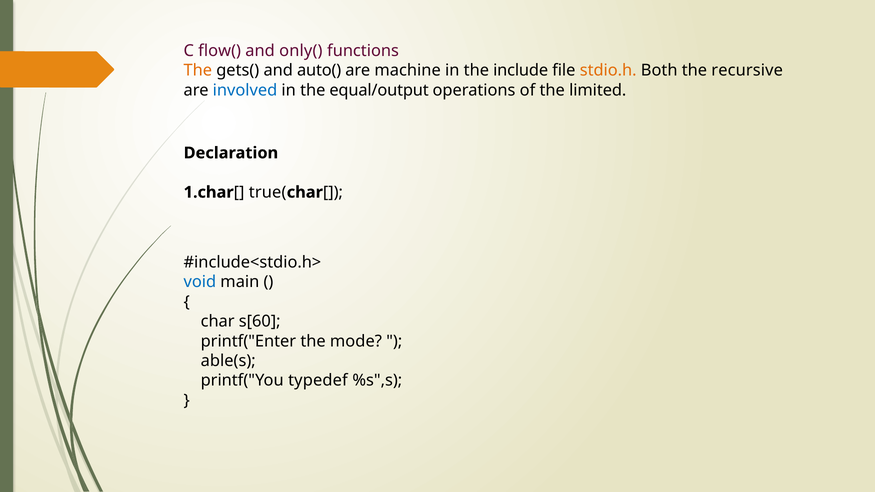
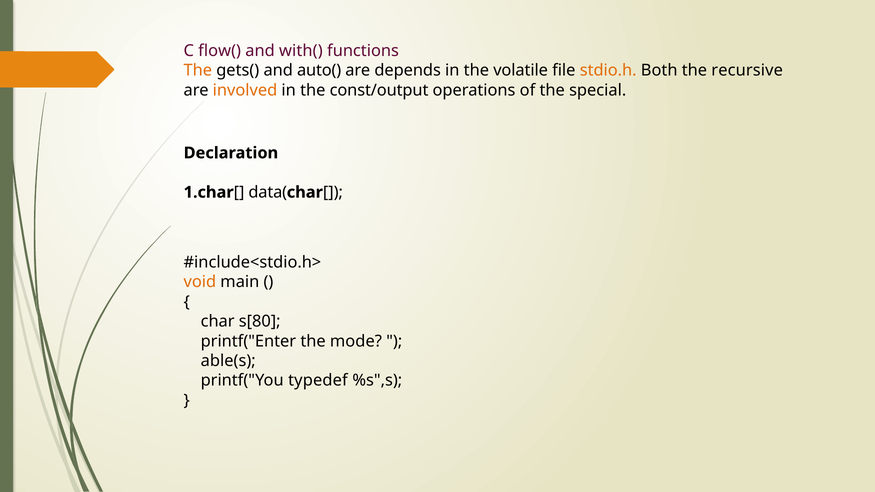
only(: only( -> with(
machine: machine -> depends
include: include -> volatile
involved colour: blue -> orange
equal/output: equal/output -> const/output
limited: limited -> special
true(: true( -> data(
void colour: blue -> orange
s[60: s[60 -> s[80
